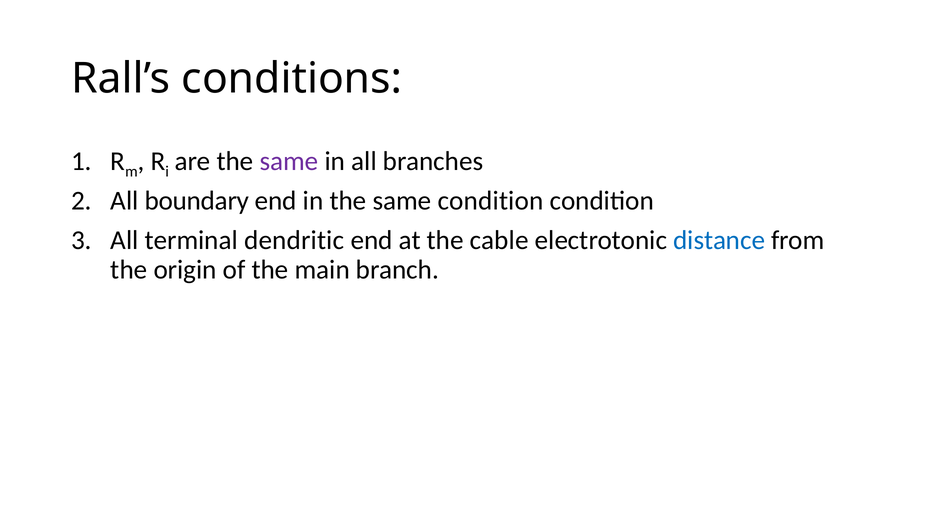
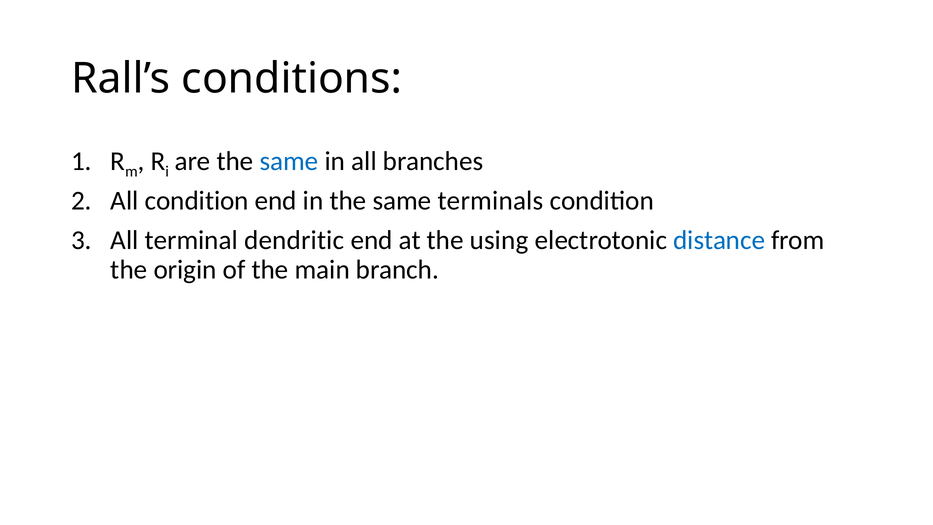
same at (289, 161) colour: purple -> blue
All boundary: boundary -> condition
same condition: condition -> terminals
cable: cable -> using
